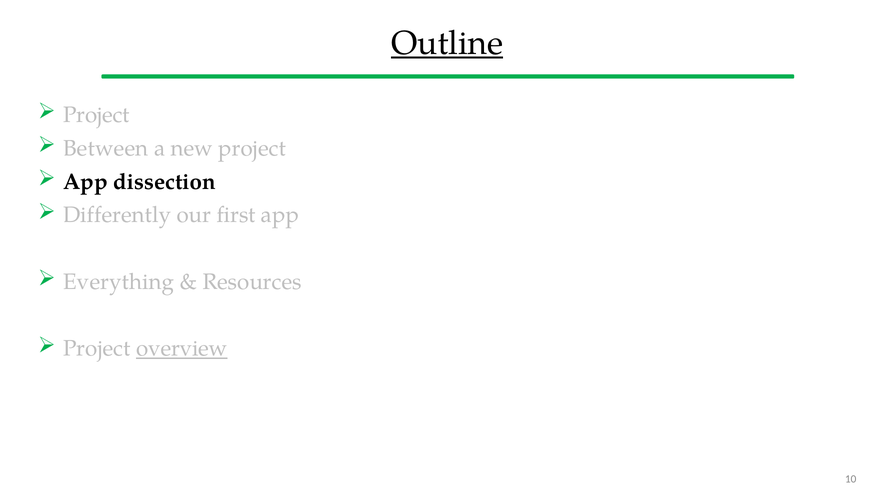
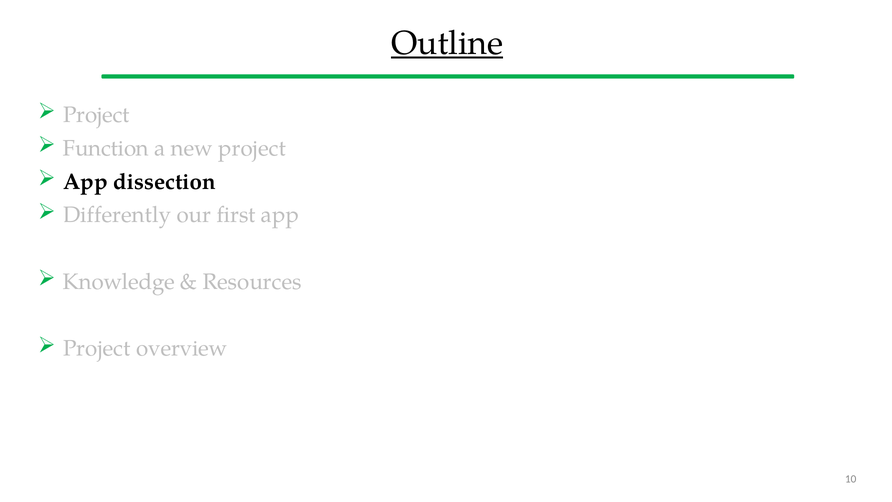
Between: Between -> Function
Everything: Everything -> Knowledge
overview underline: present -> none
